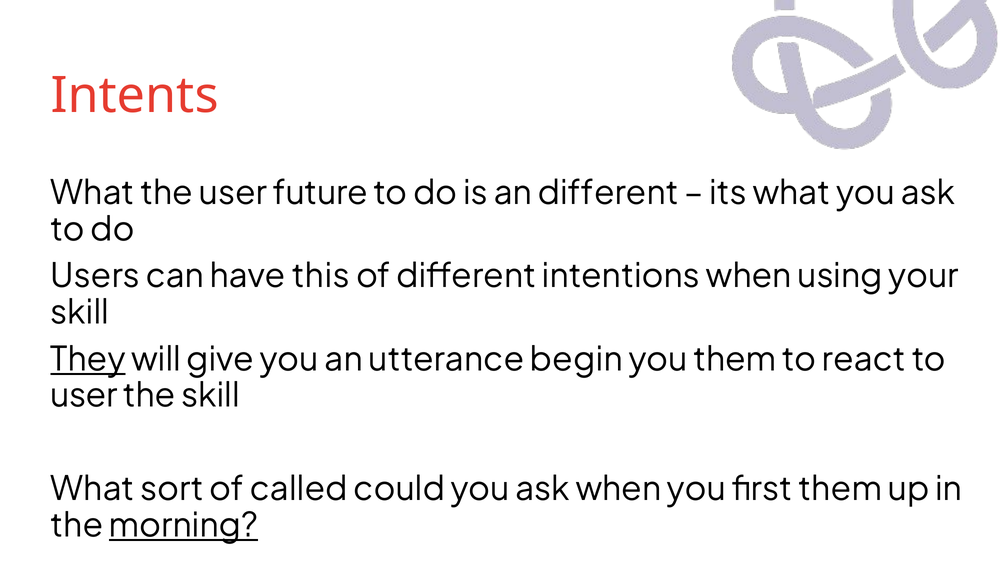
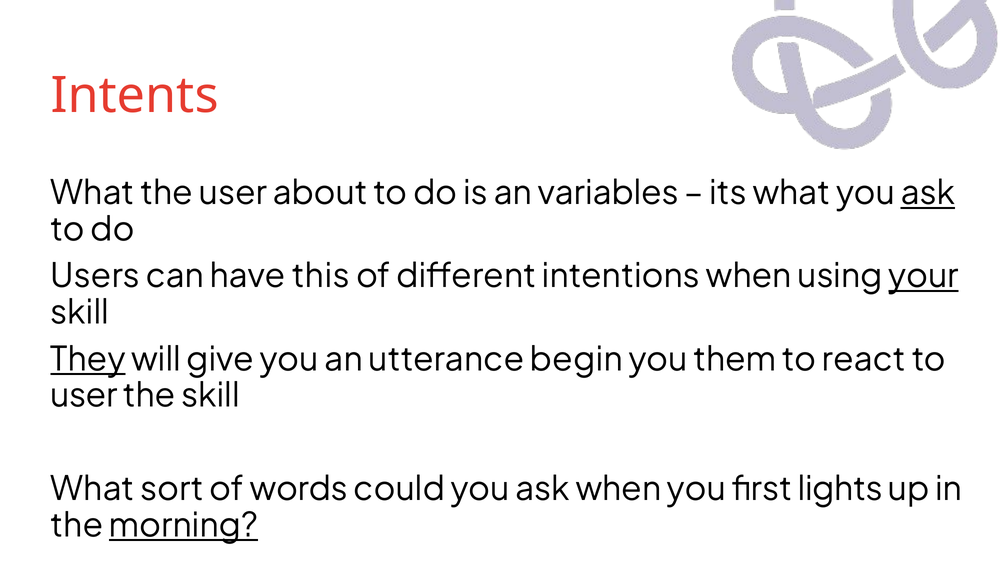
future: future -> about
an different: different -> variables
ask at (928, 193) underline: none -> present
your underline: none -> present
called: called -> words
first them: them -> lights
